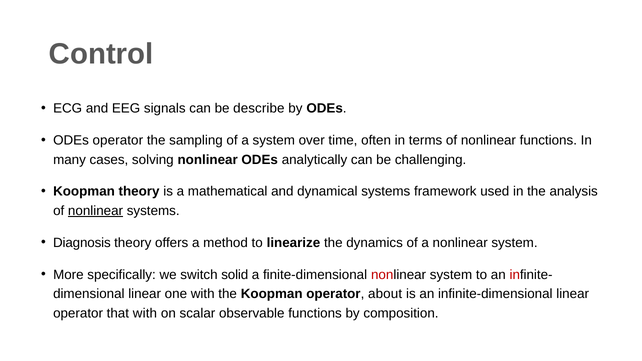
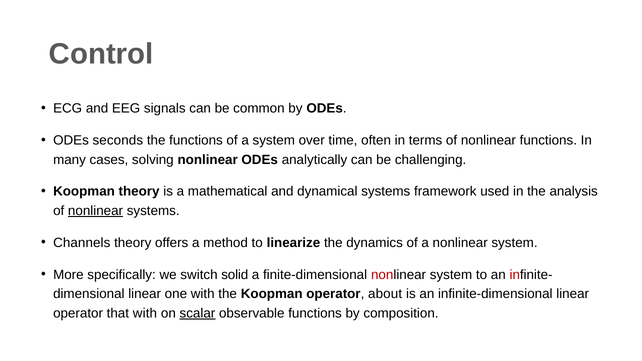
describe: describe -> common
ODEs operator: operator -> seconds
the sampling: sampling -> functions
Diagnosis: Diagnosis -> Channels
scalar underline: none -> present
